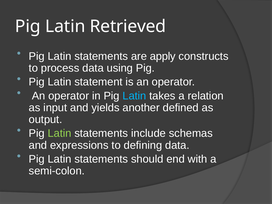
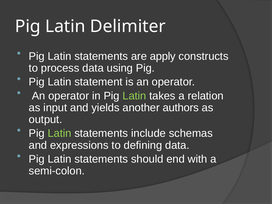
Retrieved: Retrieved -> Delimiter
Latin at (134, 96) colour: light blue -> light green
defined: defined -> authors
